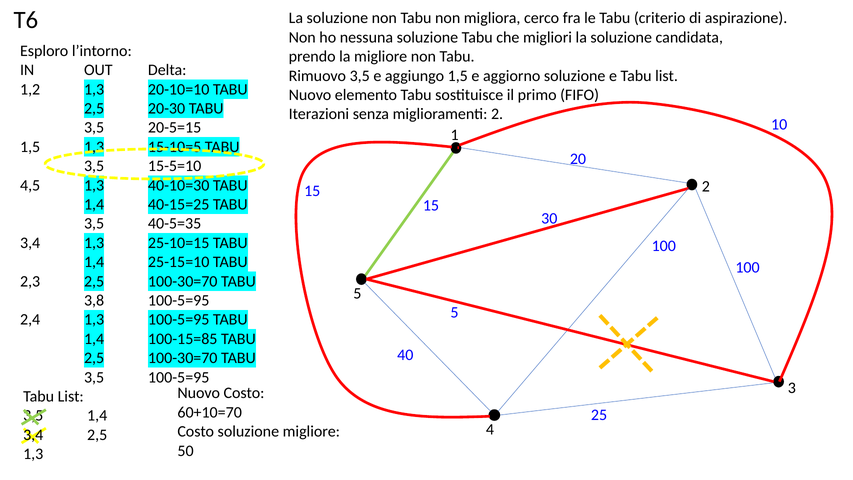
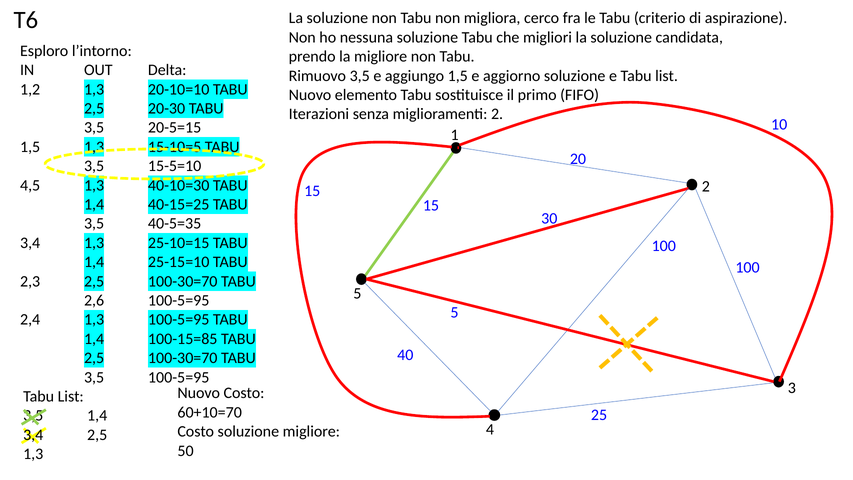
3,8: 3,8 -> 2,6
